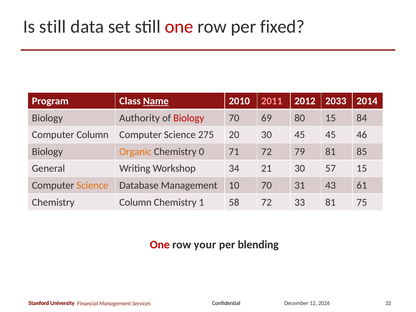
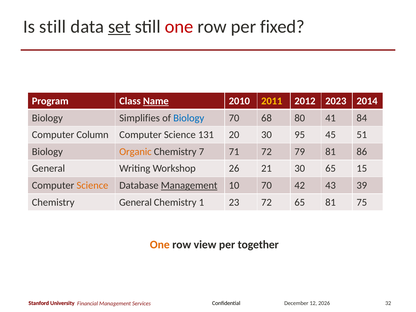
set underline: none -> present
2011 colour: pink -> yellow
2033: 2033 -> 2023
Authority: Authority -> Simplifies
Biology at (189, 118) colour: red -> blue
69: 69 -> 68
80 15: 15 -> 41
275: 275 -> 131
30 45: 45 -> 95
46: 46 -> 51
0: 0 -> 7
85: 85 -> 86
34: 34 -> 26
30 57: 57 -> 65
Management at (189, 185) underline: none -> present
31: 31 -> 42
61: 61 -> 39
Chemistry Column: Column -> General
58: 58 -> 23
72 33: 33 -> 65
One at (160, 245) colour: red -> orange
your: your -> view
blending: blending -> together
